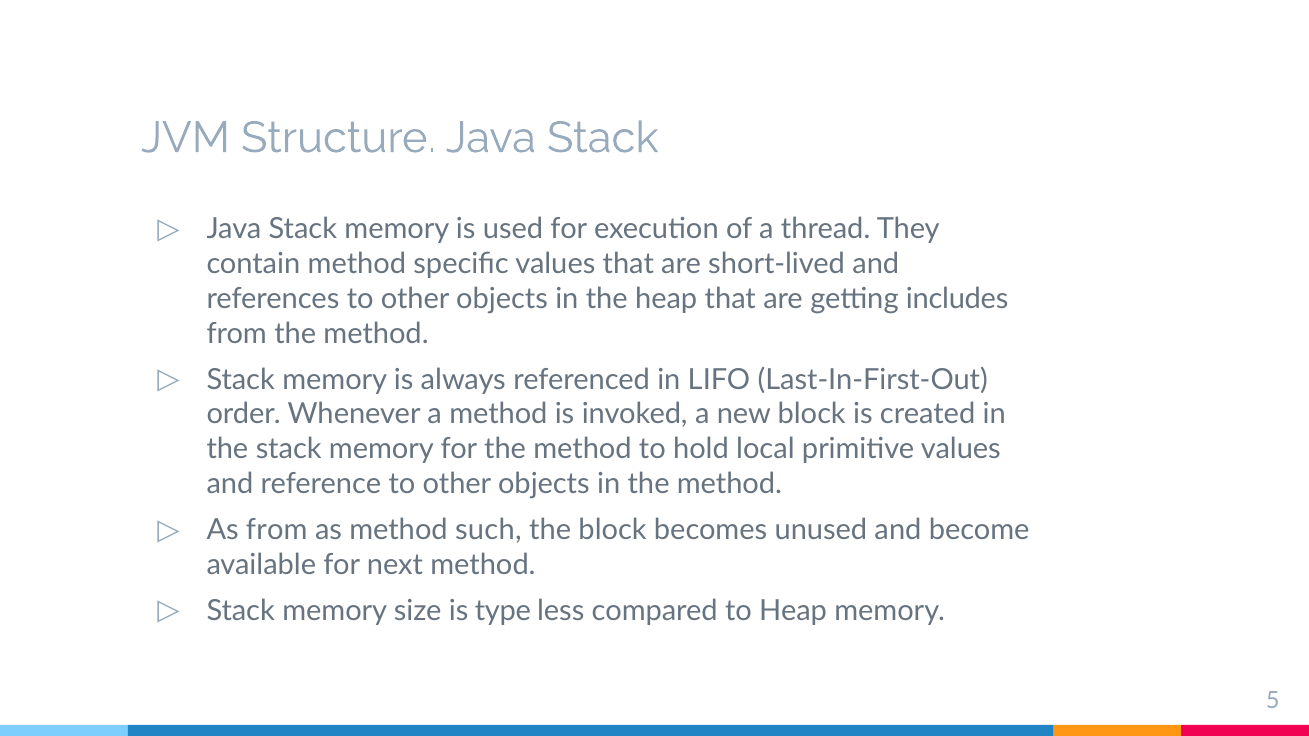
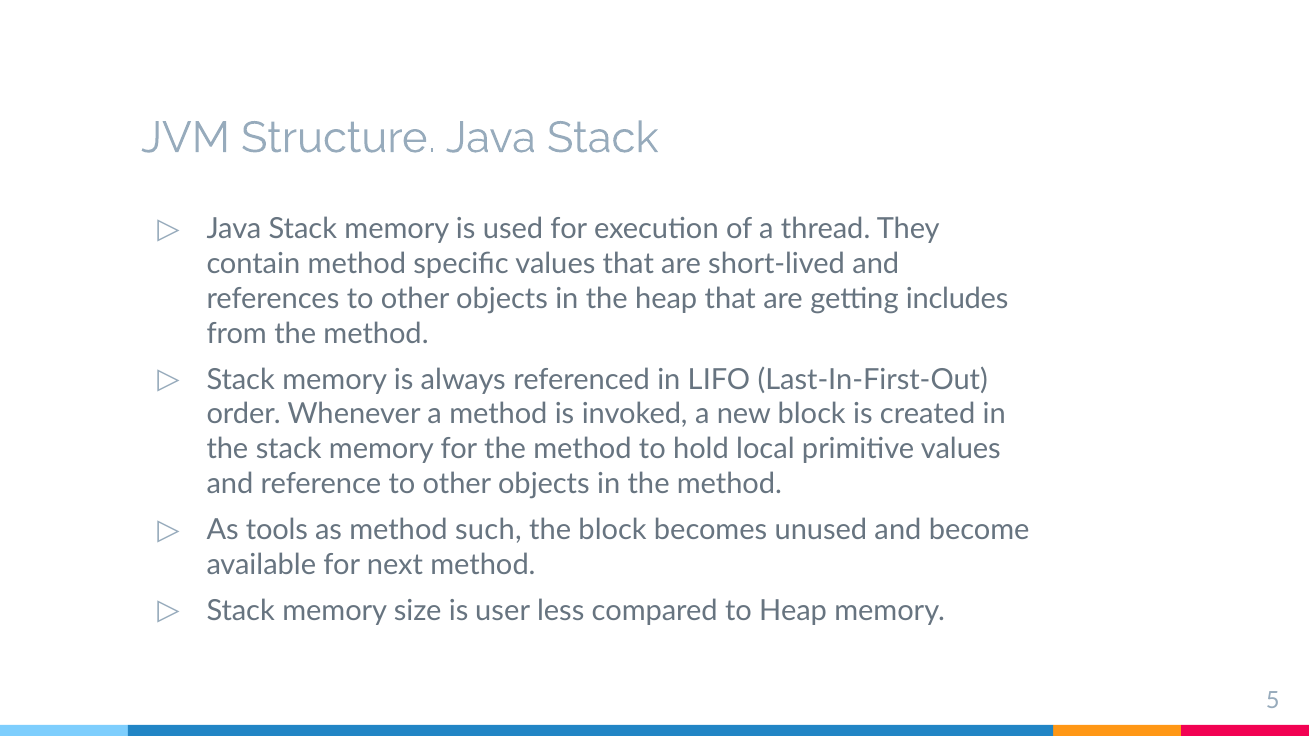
As from: from -> tools
type: type -> user
